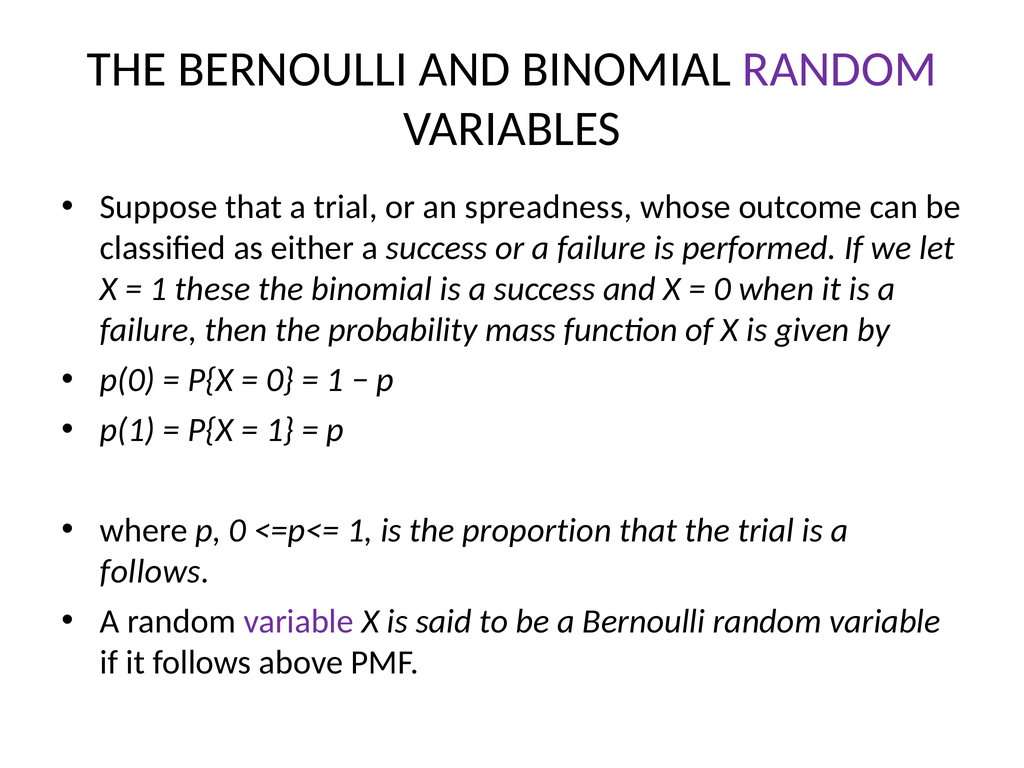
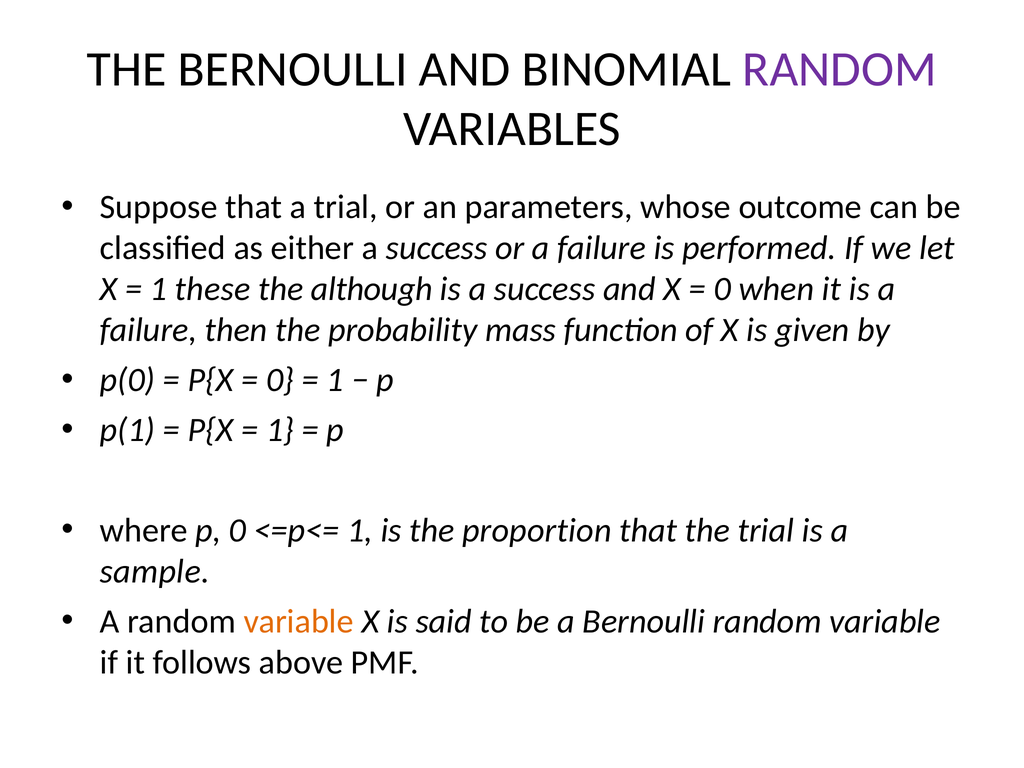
spreadness: spreadness -> parameters
the binomial: binomial -> although
follows at (155, 571): follows -> sample
variable at (299, 621) colour: purple -> orange
